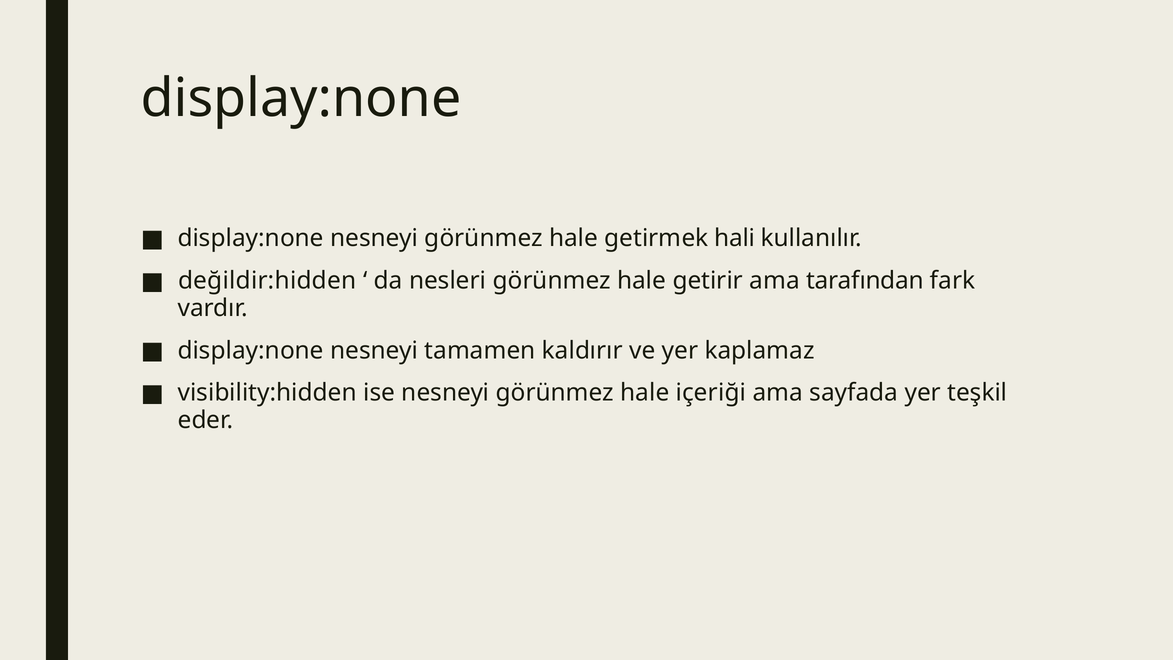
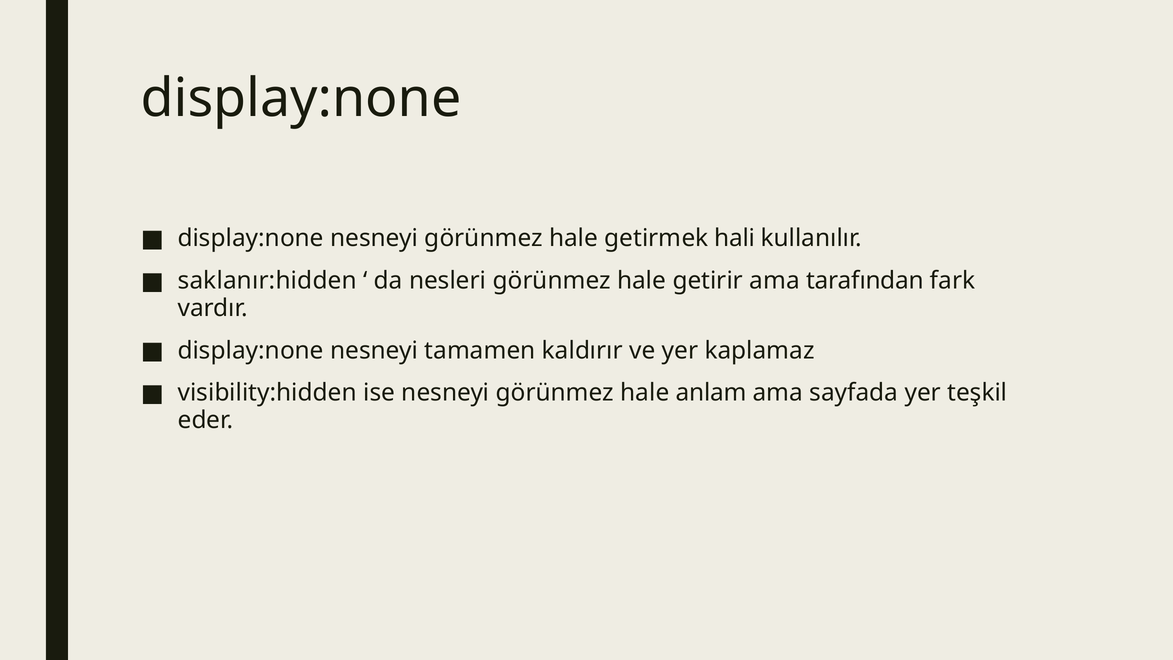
değildir:hidden: değildir:hidden -> saklanır:hidden
içeriği: içeriği -> anlam
